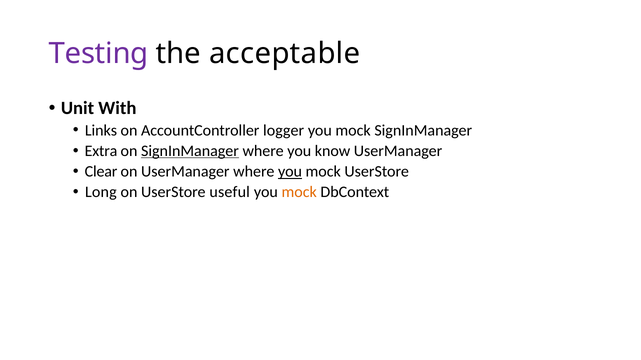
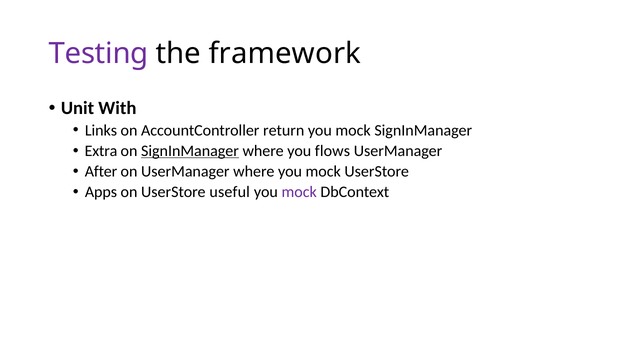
acceptable: acceptable -> framework
logger: logger -> return
know: know -> flows
Clear: Clear -> After
you at (290, 172) underline: present -> none
Long: Long -> Apps
mock at (299, 192) colour: orange -> purple
